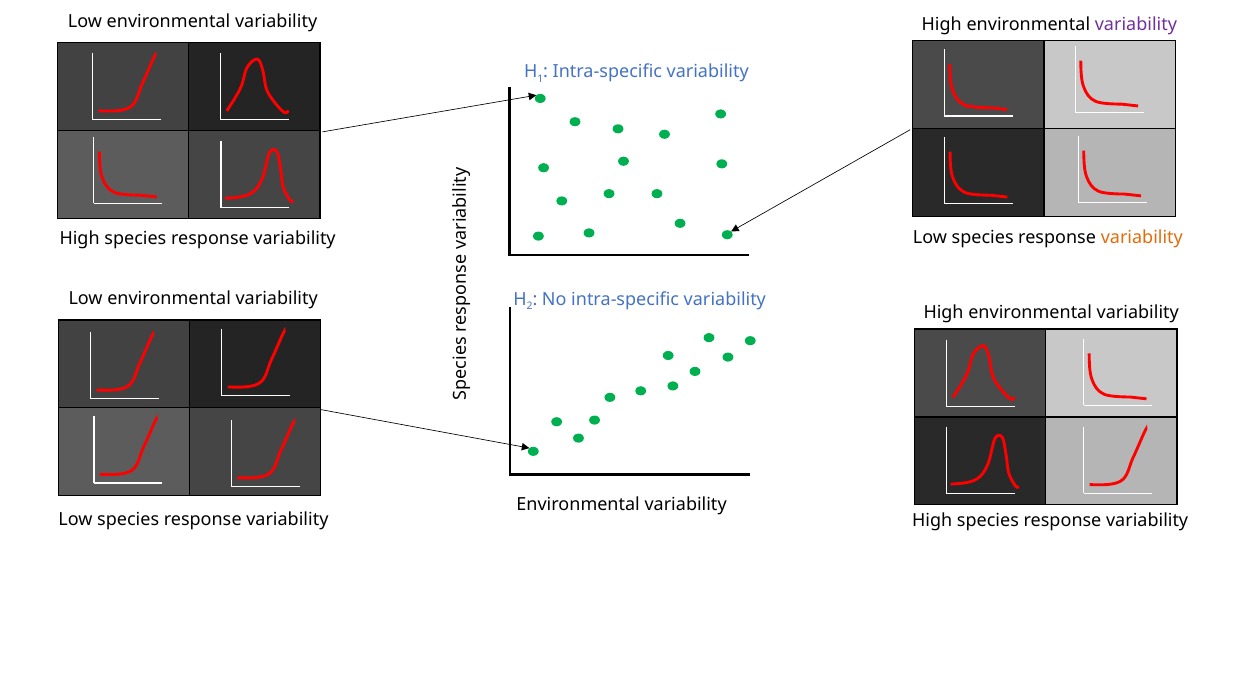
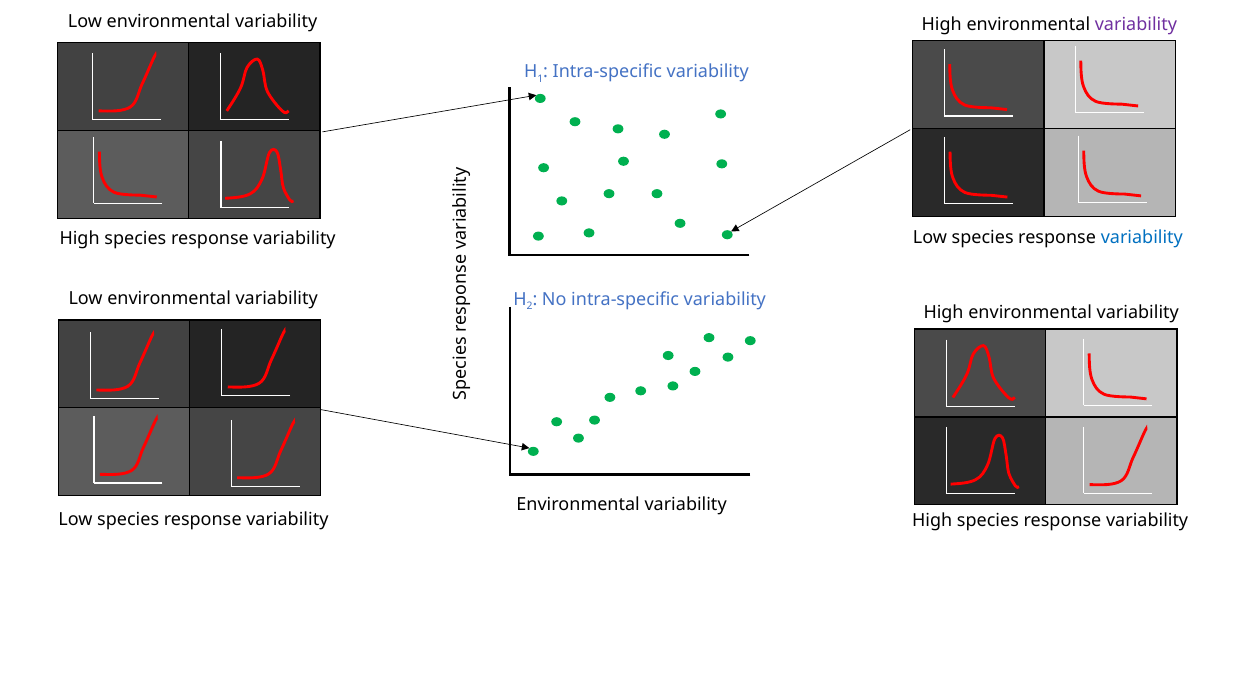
variability at (1142, 237) colour: orange -> blue
